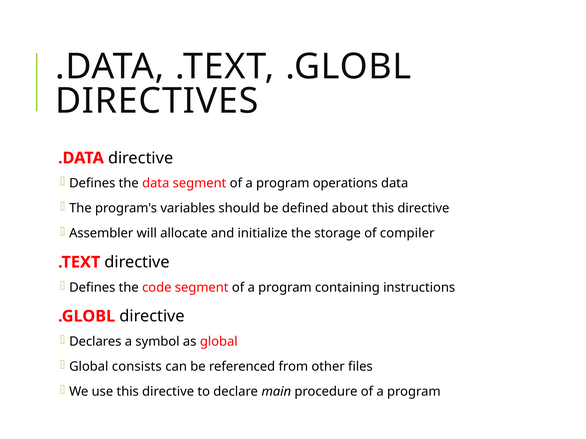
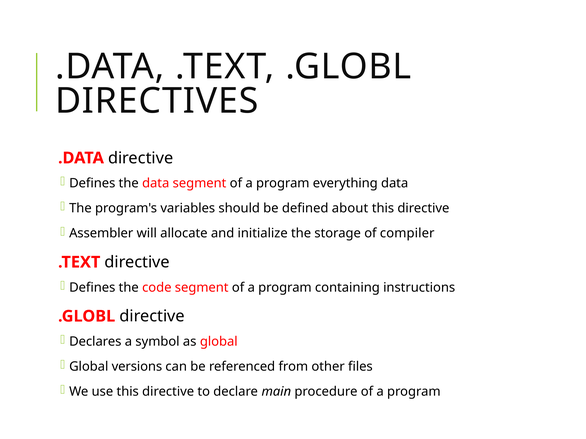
operations: operations -> everything
consists: consists -> versions
